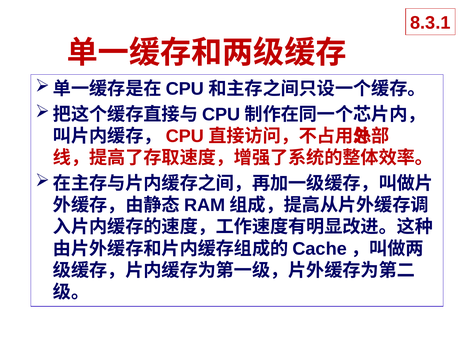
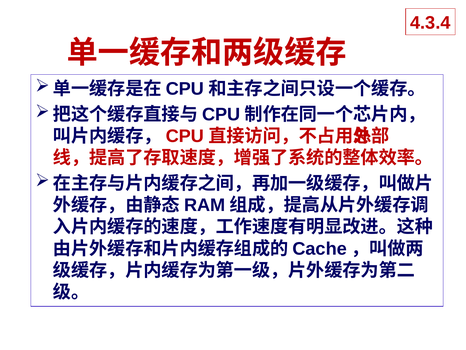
8.3.1: 8.3.1 -> 4.3.4
